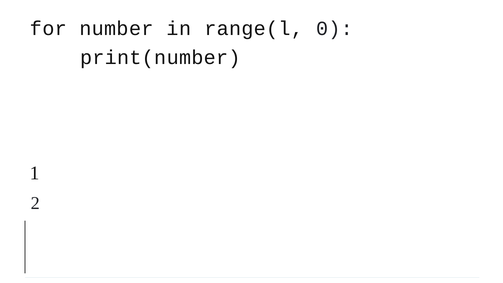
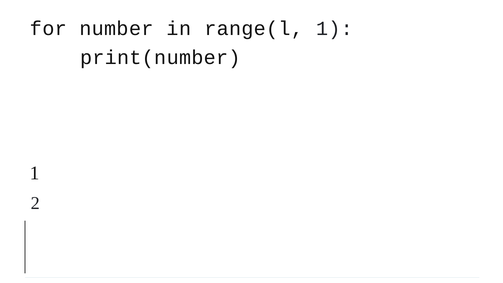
range(l 0: 0 -> 1
